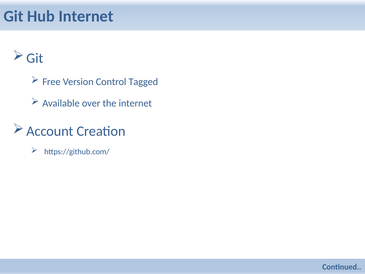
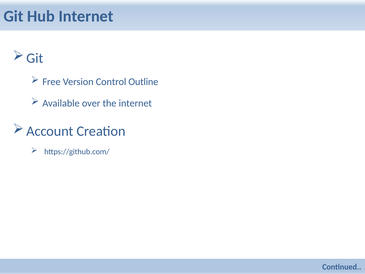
Tagged: Tagged -> Outline
